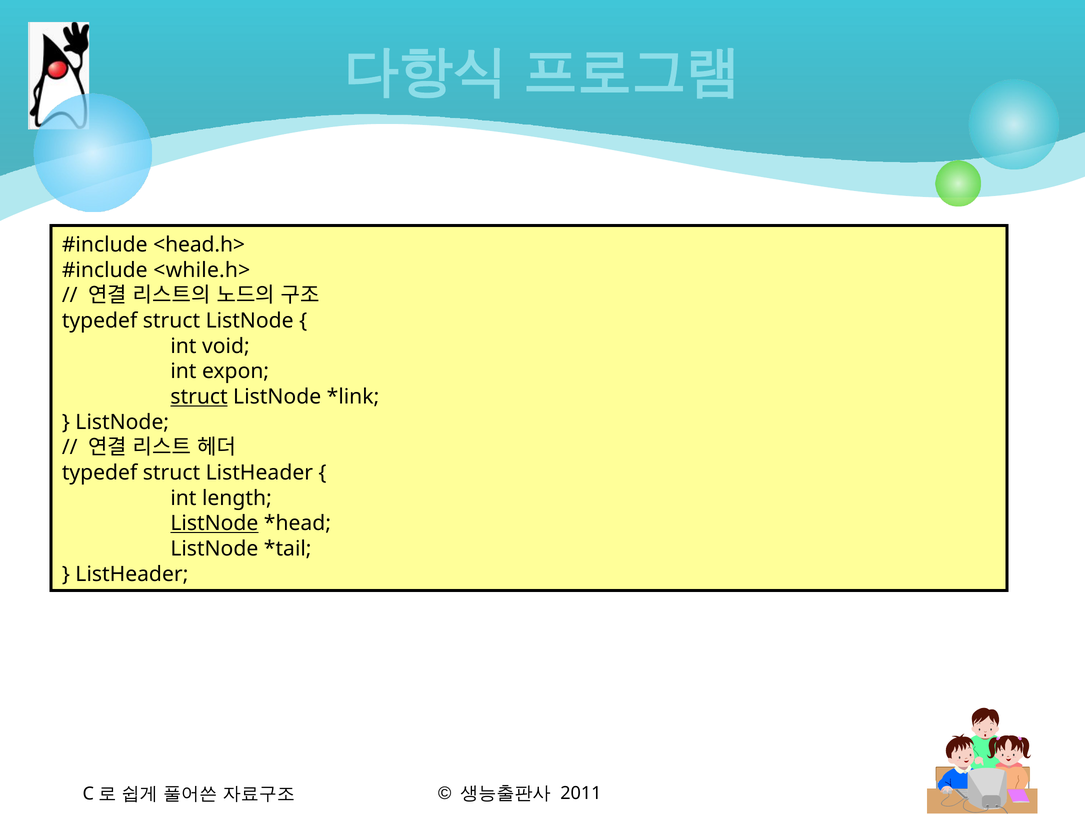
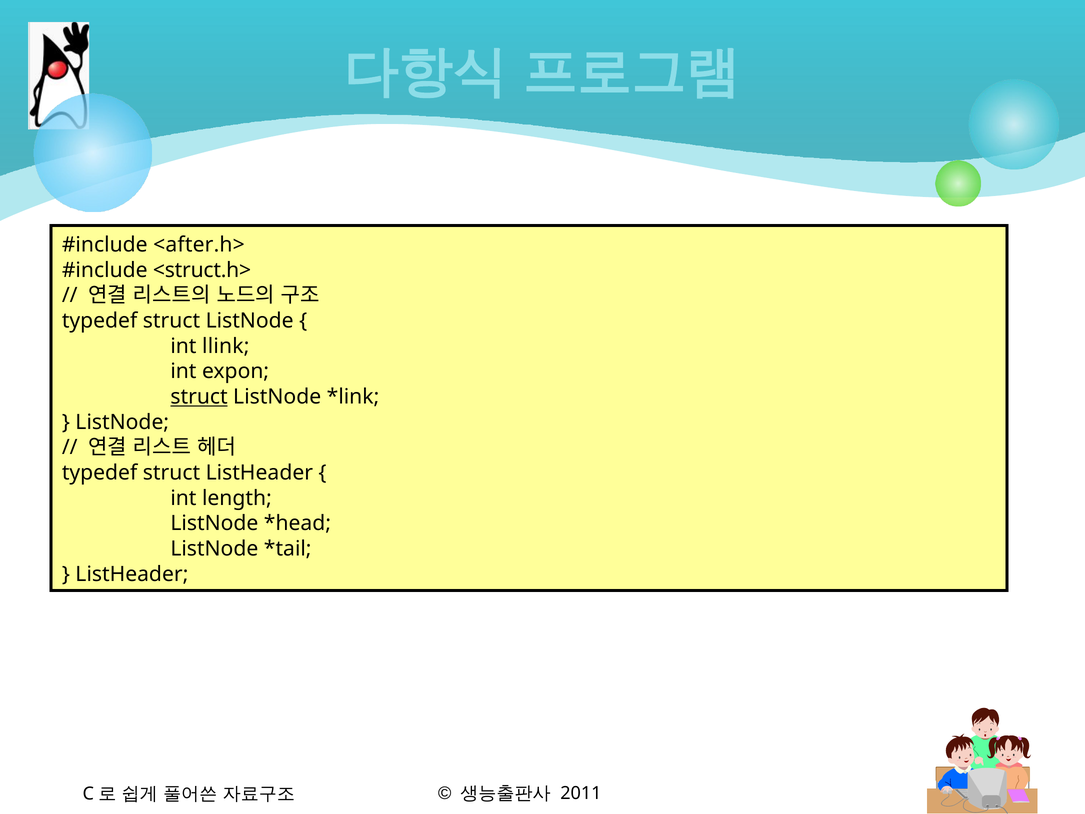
<head.h>: <head.h> -> <after.h>
<while.h>: <while.h> -> <struct.h>
void: void -> llink
ListNode at (214, 523) underline: present -> none
